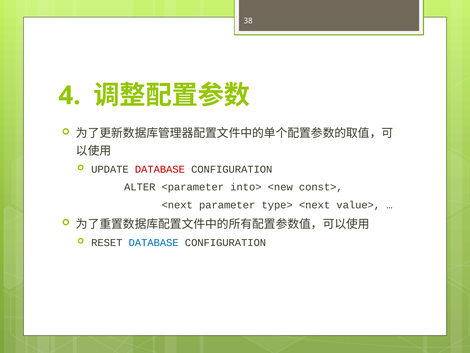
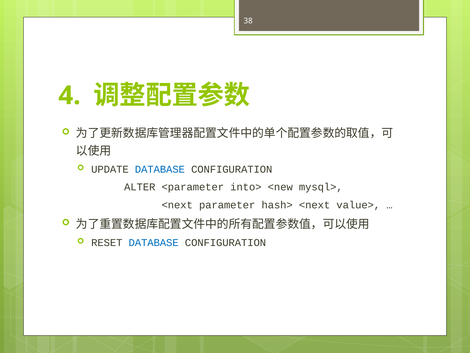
DATABASE at (160, 169) colour: red -> blue
const>: const> -> mysql>
type>: type> -> hash>
